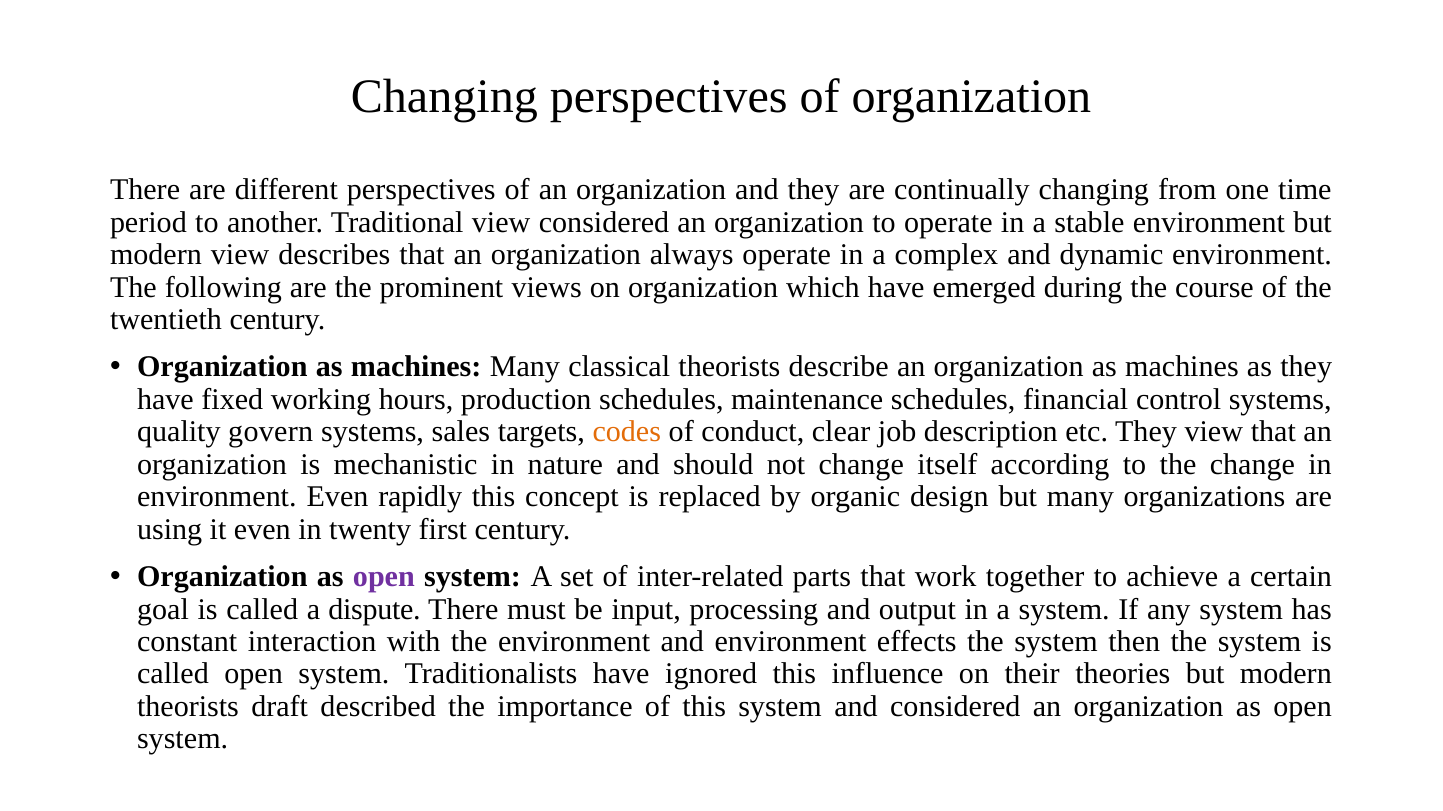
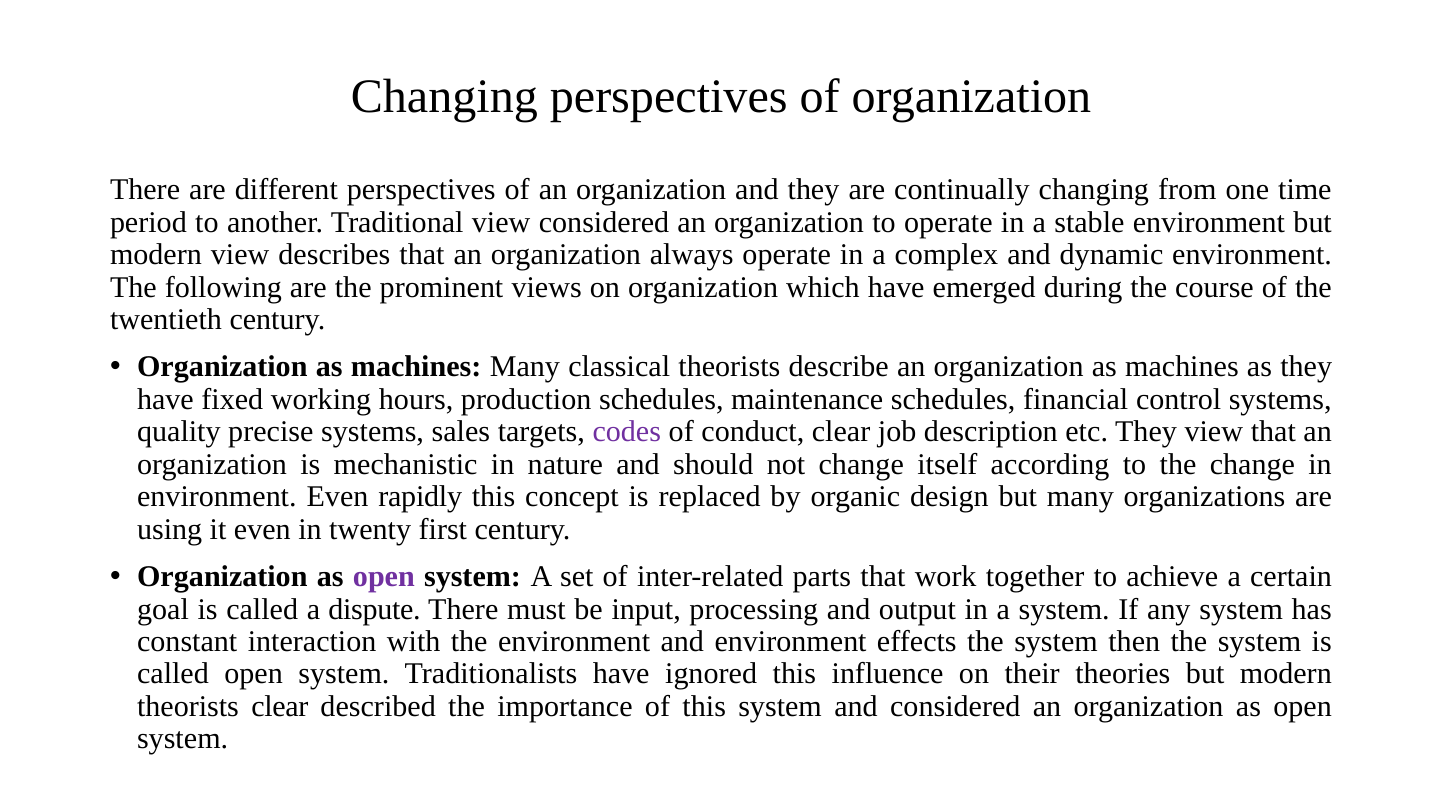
govern: govern -> precise
codes colour: orange -> purple
theorists draft: draft -> clear
